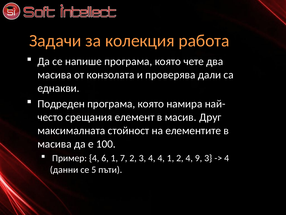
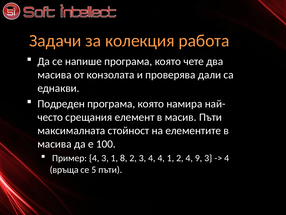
масив Друг: Друг -> Пъти
4 6: 6 -> 3
7: 7 -> 8
данни: данни -> връща
